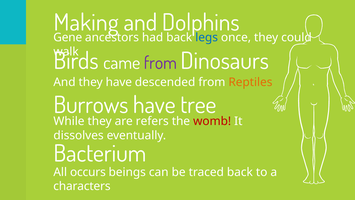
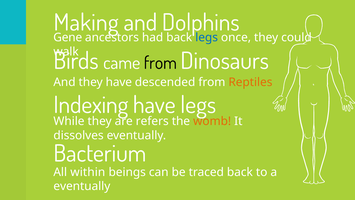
from at (160, 63) colour: purple -> black
Burrows: Burrows -> Indexing
have tree: tree -> legs
womb colour: red -> orange
occurs: occurs -> within
characters at (82, 186): characters -> eventually
